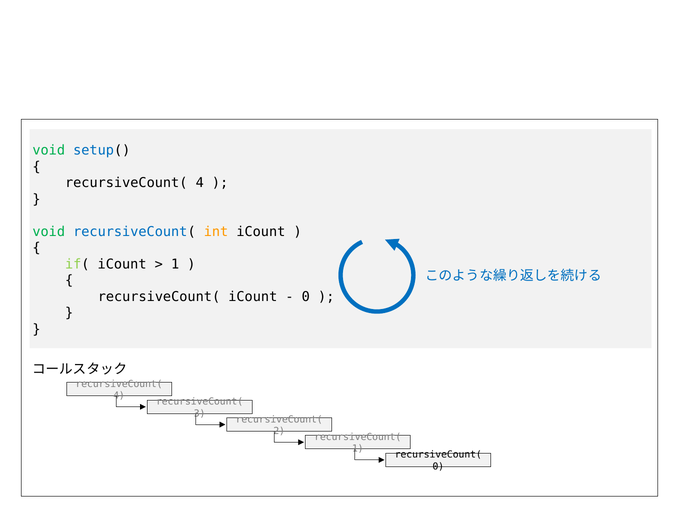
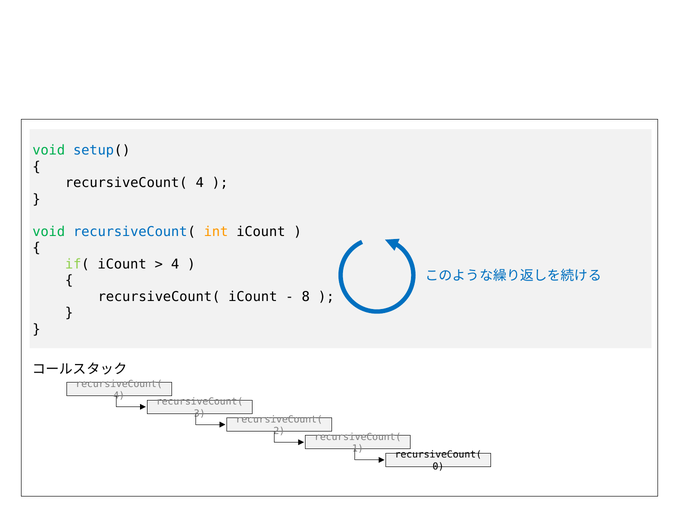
1 at (175, 264): 1 -> 4
0 at (306, 297): 0 -> 8
